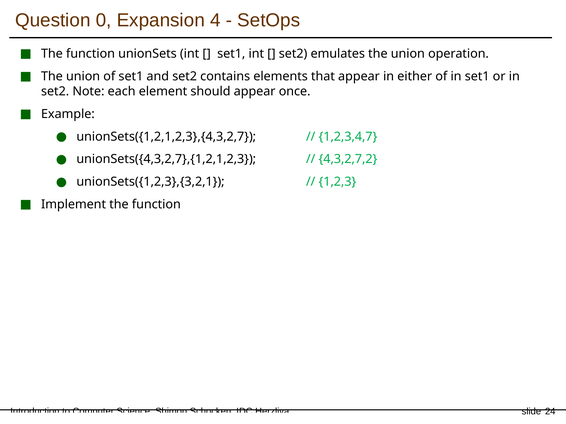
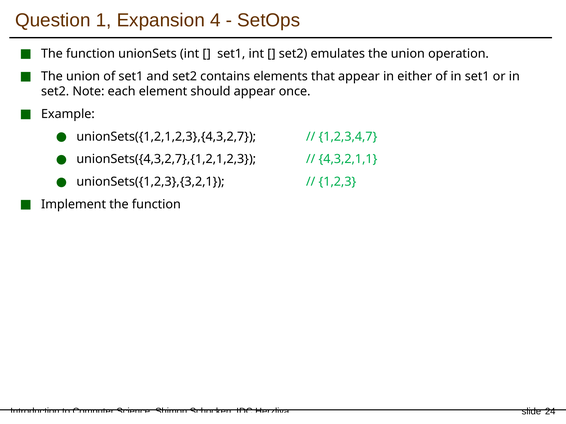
0: 0 -> 1
4,3,2,7,2: 4,3,2,7,2 -> 4,3,2,1,1
